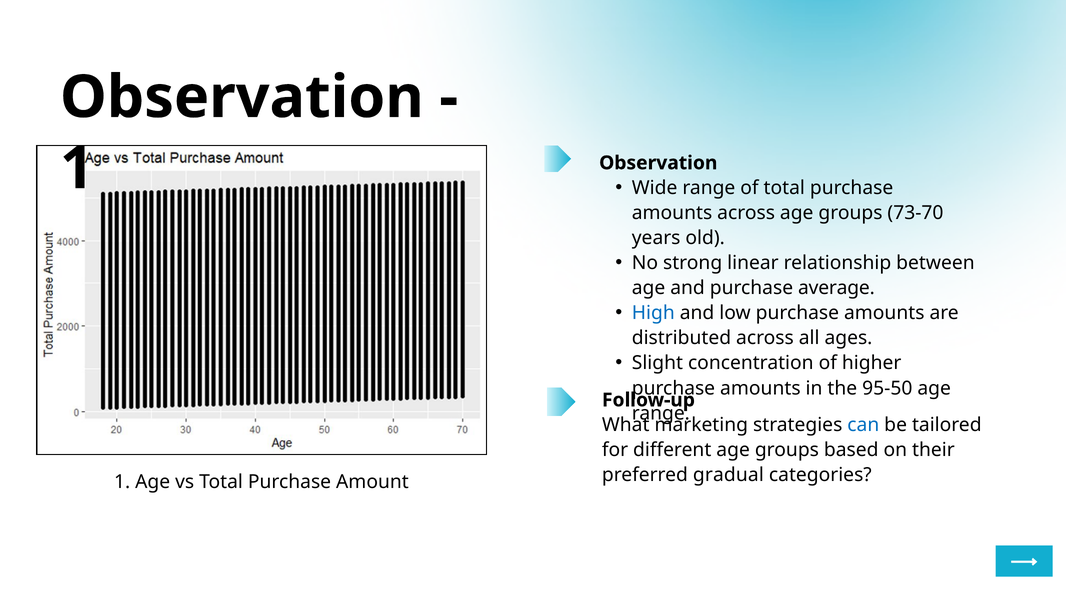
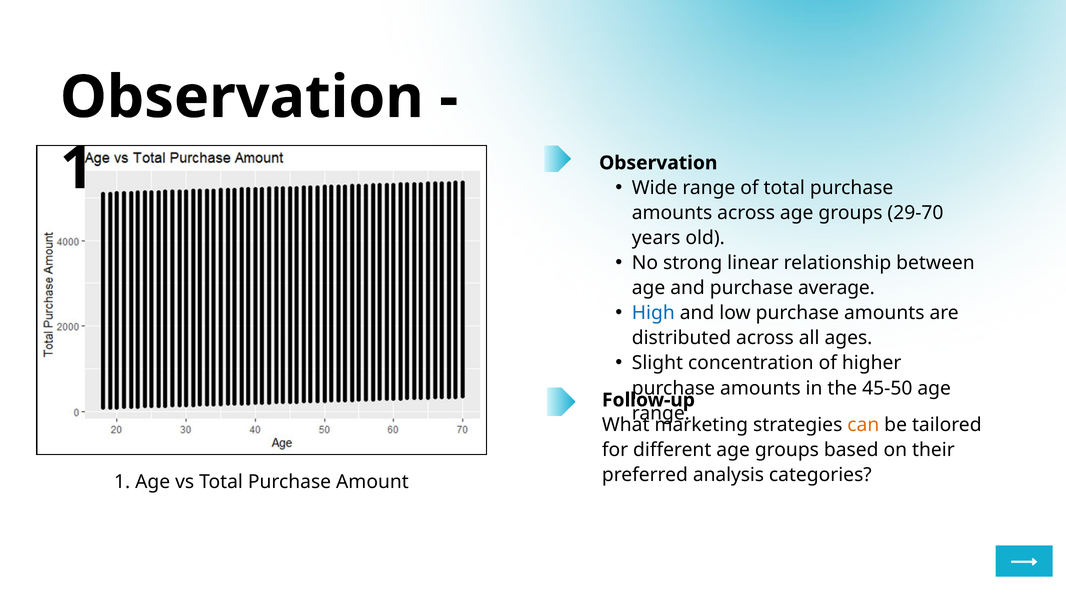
73-70: 73-70 -> 29-70
95-50: 95-50 -> 45-50
can colour: blue -> orange
gradual: gradual -> analysis
